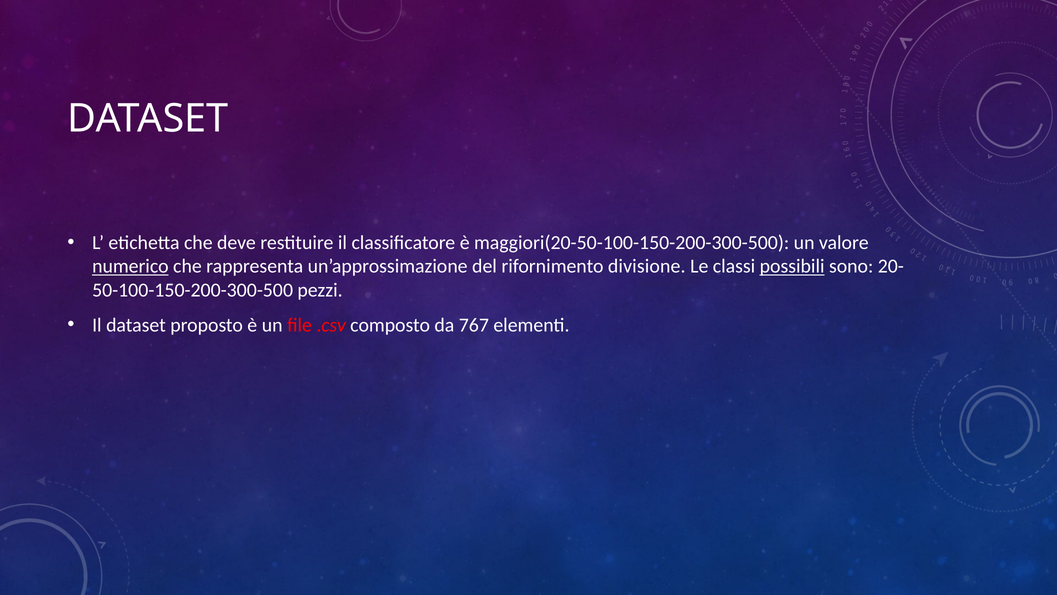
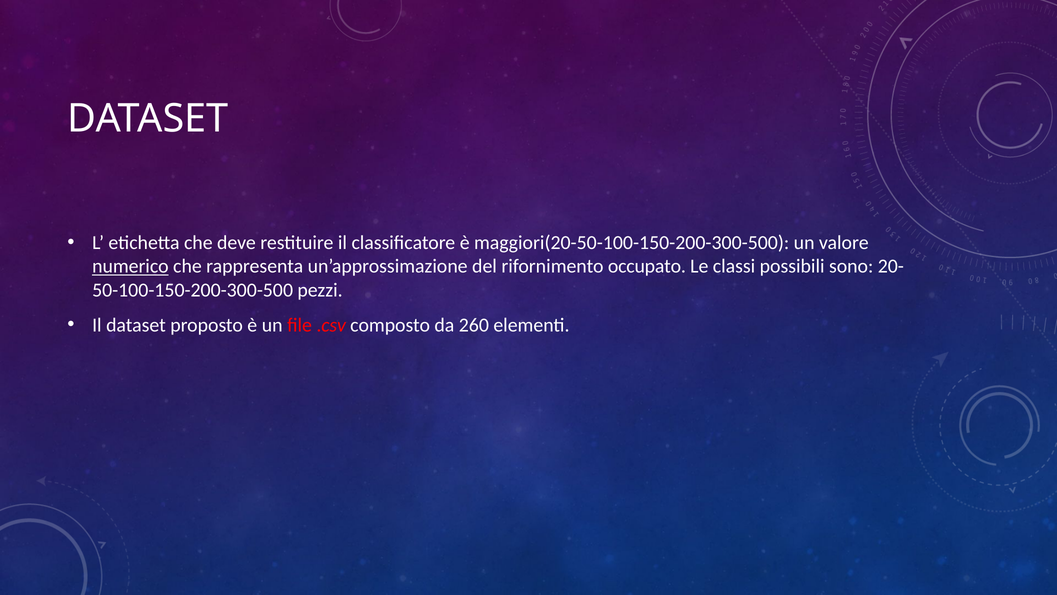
divisione: divisione -> occupato
possibili underline: present -> none
767: 767 -> 260
